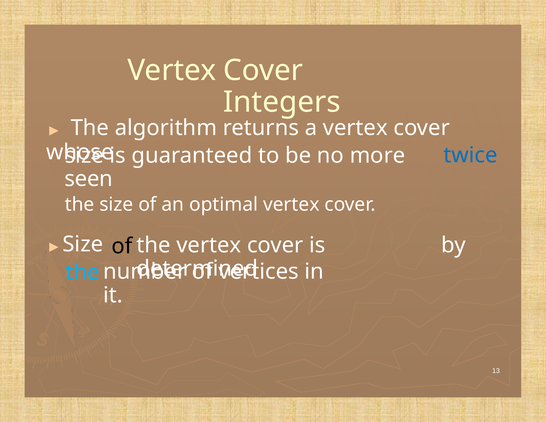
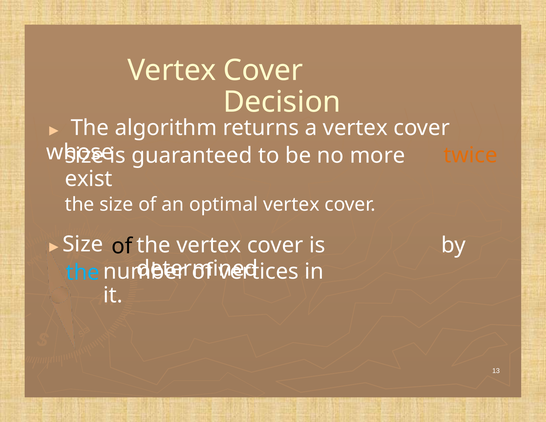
Integers: Integers -> Decision
twice colour: blue -> orange
seen: seen -> exist
